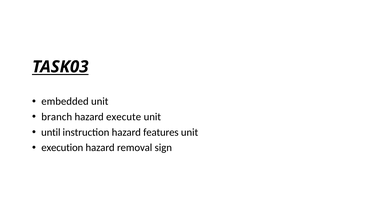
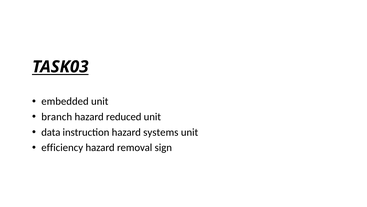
execute: execute -> reduced
until: until -> data
features: features -> systems
execution: execution -> efficiency
